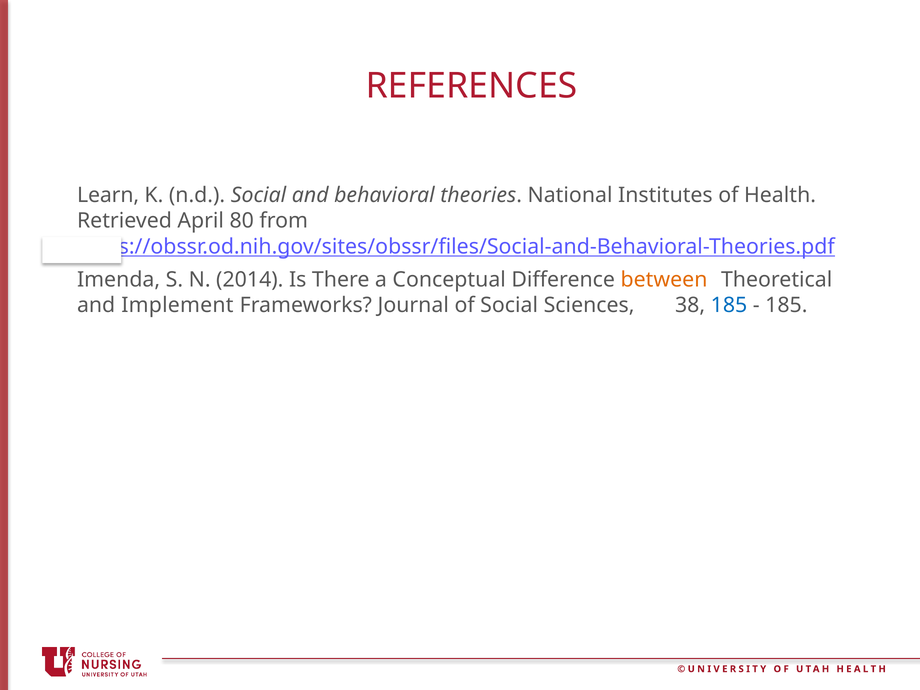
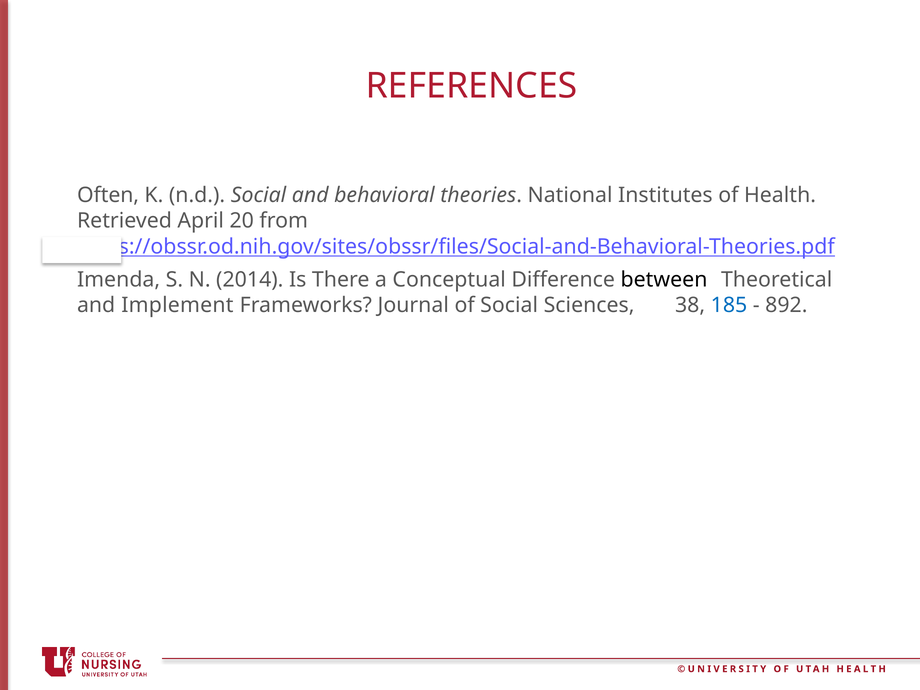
Learn: Learn -> Often
80: 80 -> 20
between colour: orange -> black
185 at (786, 305): 185 -> 892
